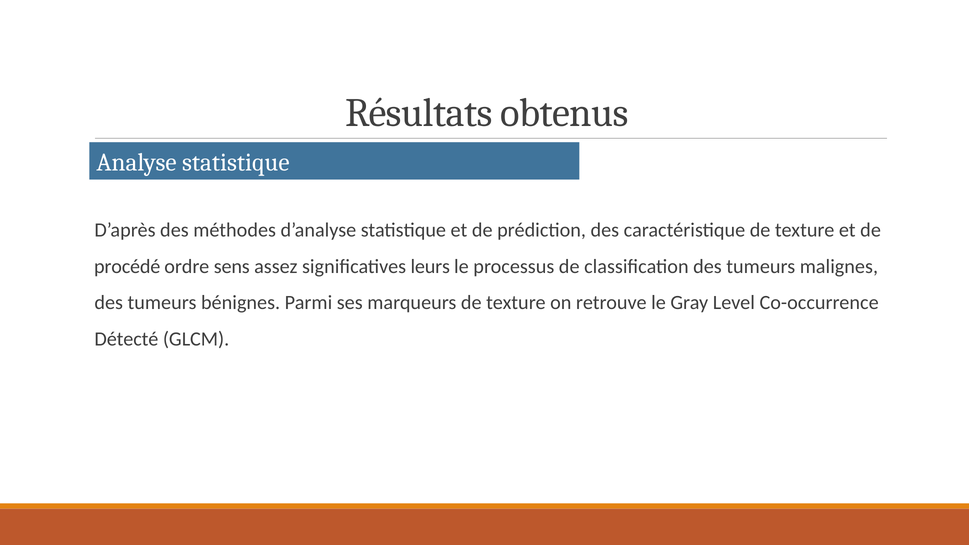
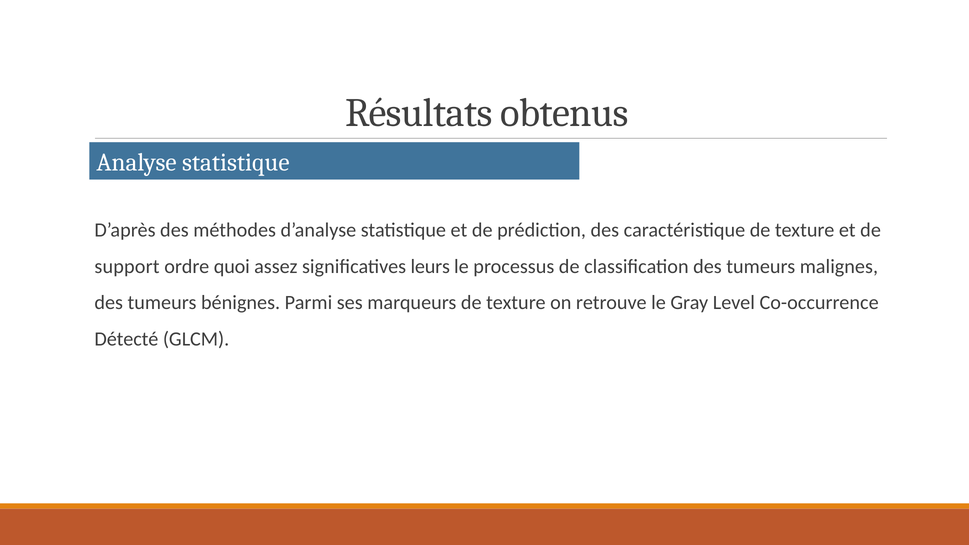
procédé: procédé -> support
sens: sens -> quoi
